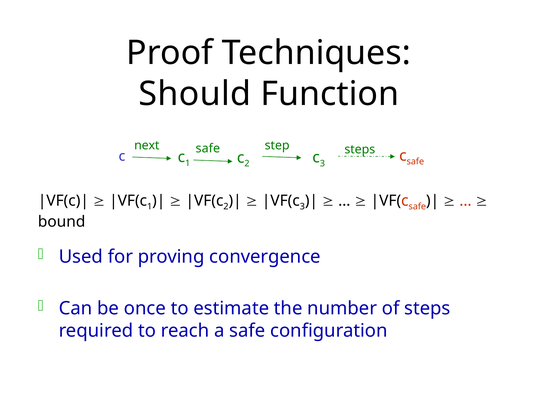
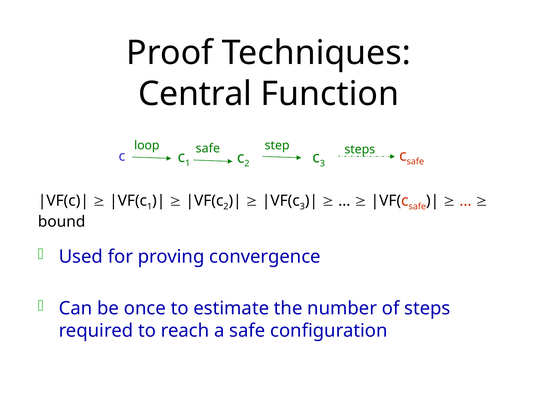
Should: Should -> Central
next: next -> loop
